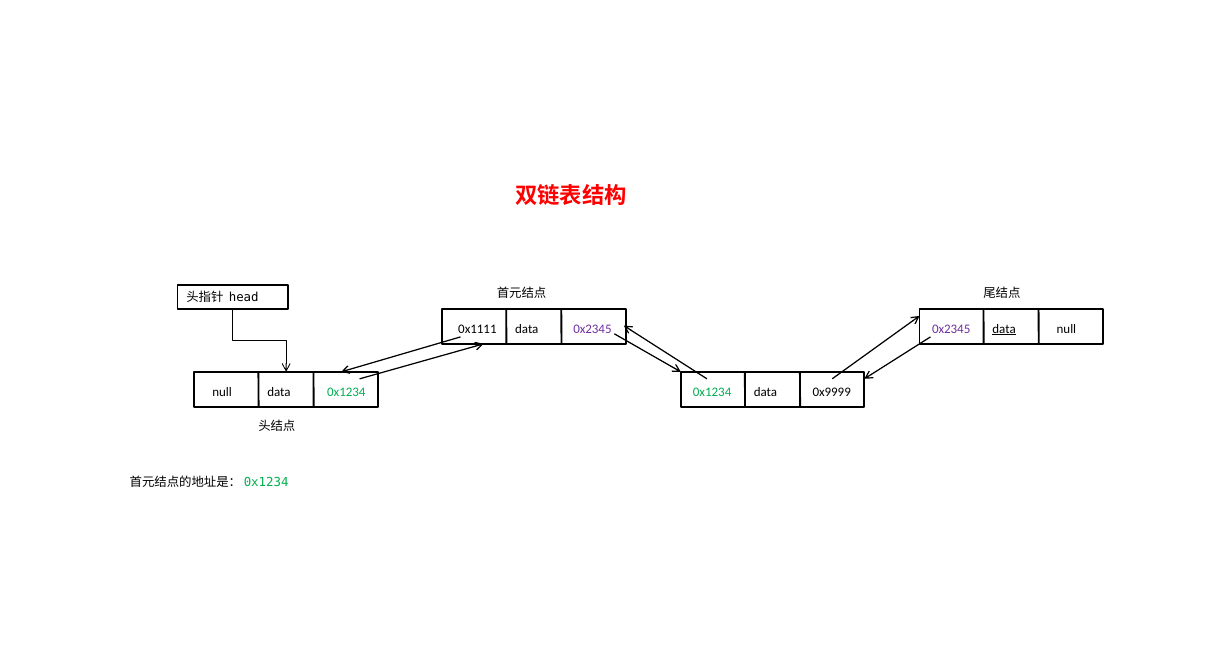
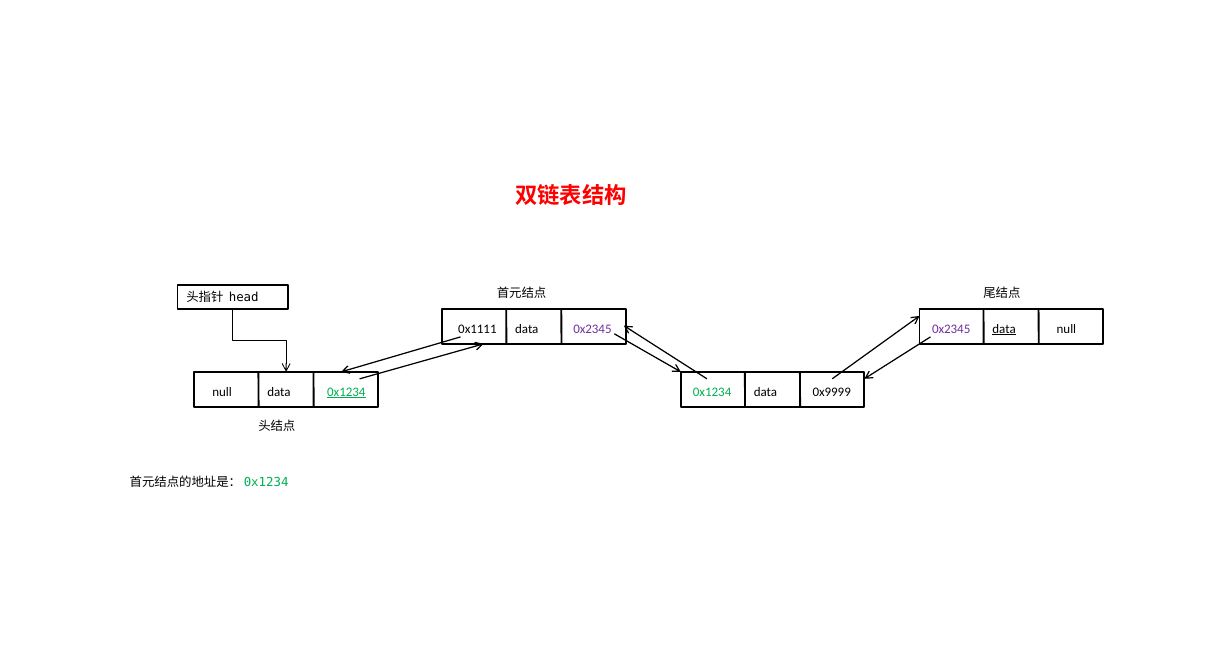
0x1234 at (346, 392) underline: none -> present
